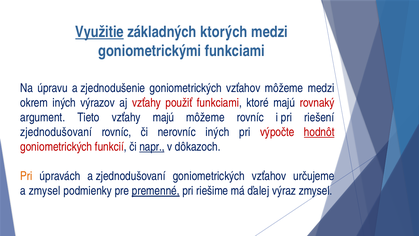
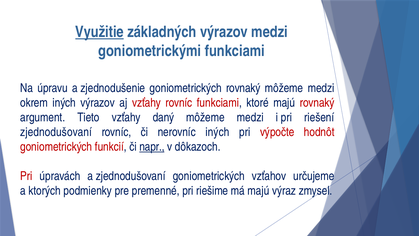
základných ktorých: ktorých -> výrazov
zjednodušenie goniometrických vzťahov: vzťahov -> rovnaký
vzťahy použiť: použiť -> rovníc
vzťahy majú: majú -> daný
rovníc at (250, 117): rovníc -> medzi
hodnôt underline: present -> none
Pri at (26, 176) colour: orange -> red
a zmysel: zmysel -> ktorých
premenné underline: present -> none
má ďalej: ďalej -> majú
